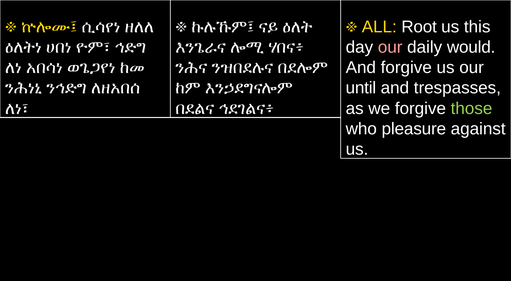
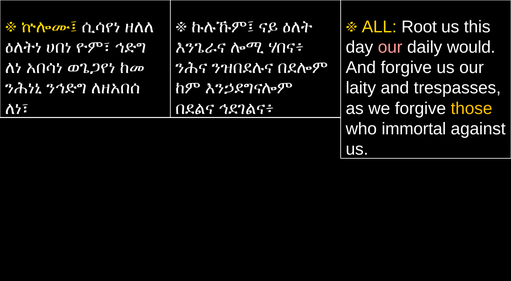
until: until -> laity
those colour: light green -> yellow
pleasure: pleasure -> immortal
